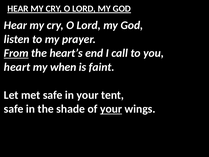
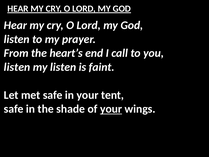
From underline: present -> none
heart at (17, 67): heart -> listen
my when: when -> listen
